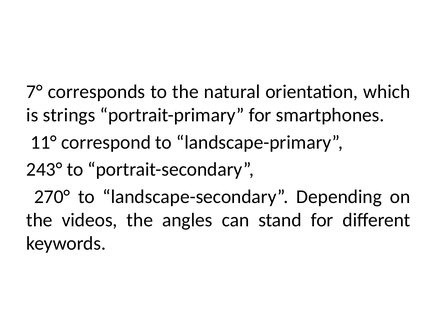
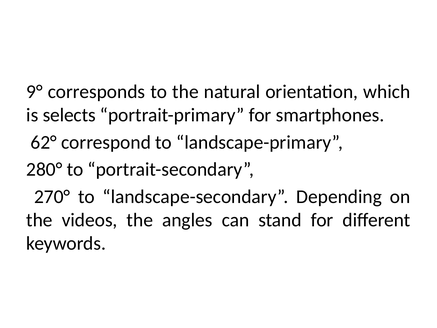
7°: 7° -> 9°
strings: strings -> selects
11°: 11° -> 62°
243°: 243° -> 280°
